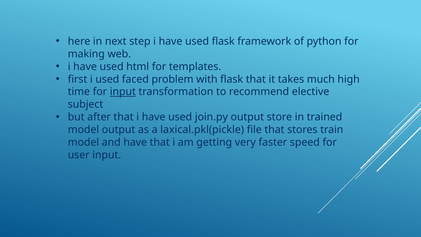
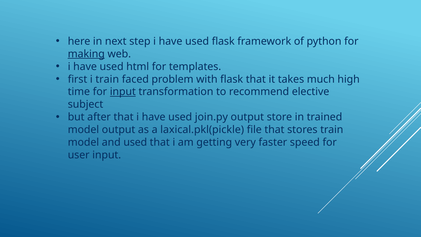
making underline: none -> present
i used: used -> train
and have: have -> used
